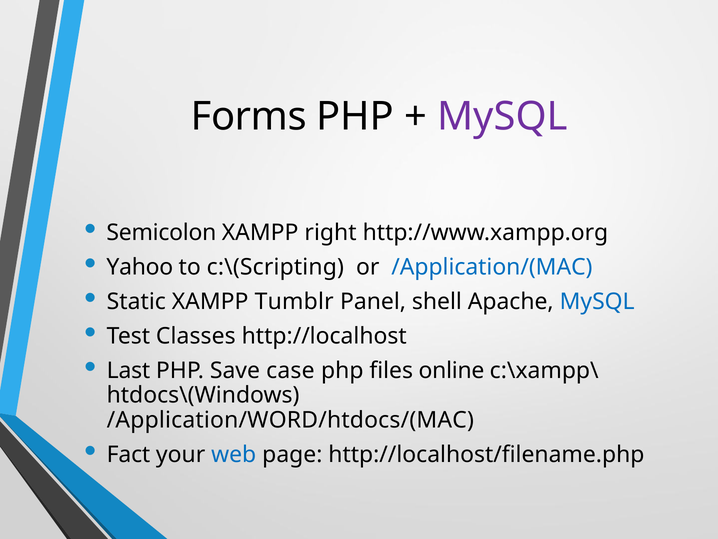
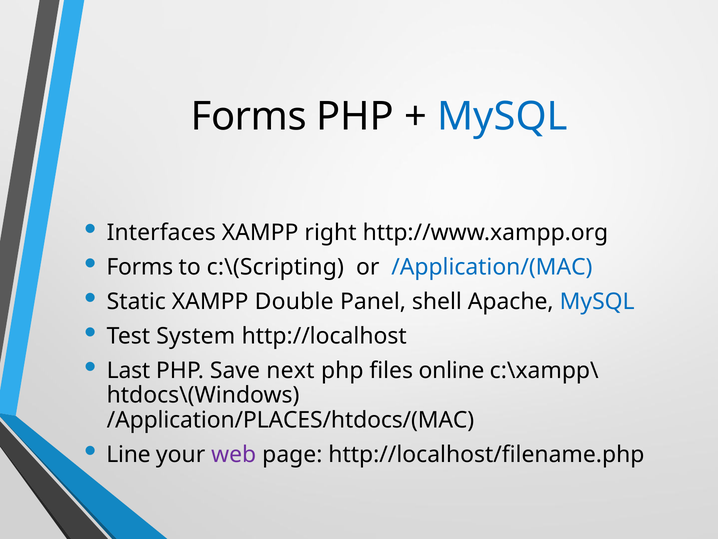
MySQL at (502, 116) colour: purple -> blue
Semicolon: Semicolon -> Interfaces
Yahoo at (140, 267): Yahoo -> Forms
Tumblr: Tumblr -> Double
Classes: Classes -> System
case: case -> next
/Application/WORD/htdocs/(MAC: /Application/WORD/htdocs/(MAC -> /Application/PLACES/htdocs/(MAC
Fact: Fact -> Line
web colour: blue -> purple
